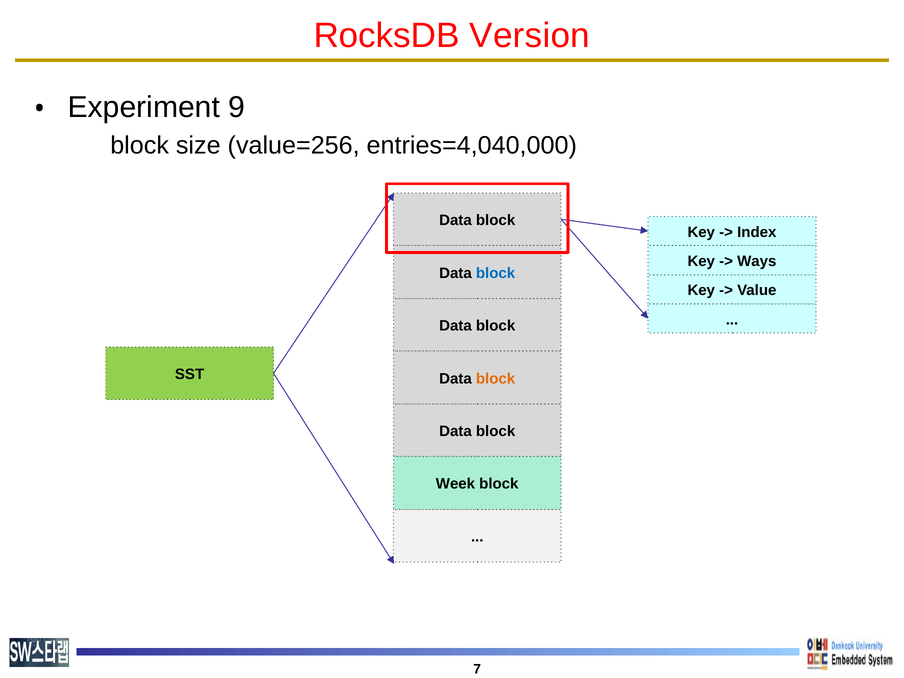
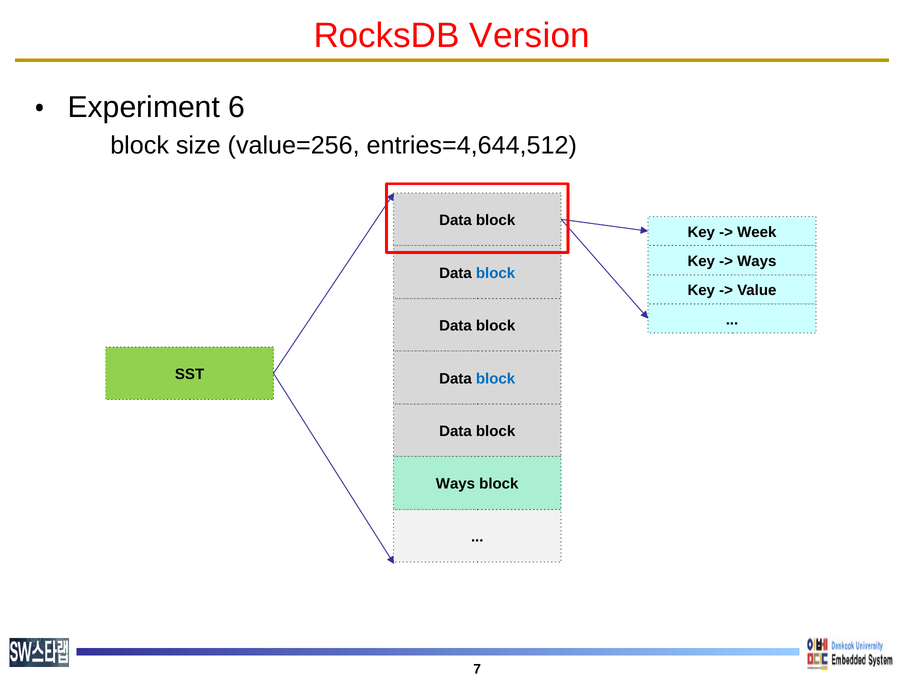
9: 9 -> 6
entries=4,040,000: entries=4,040,000 -> entries=4,644,512
Index: Index -> Week
block at (496, 379) colour: orange -> blue
Week at (455, 484): Week -> Ways
